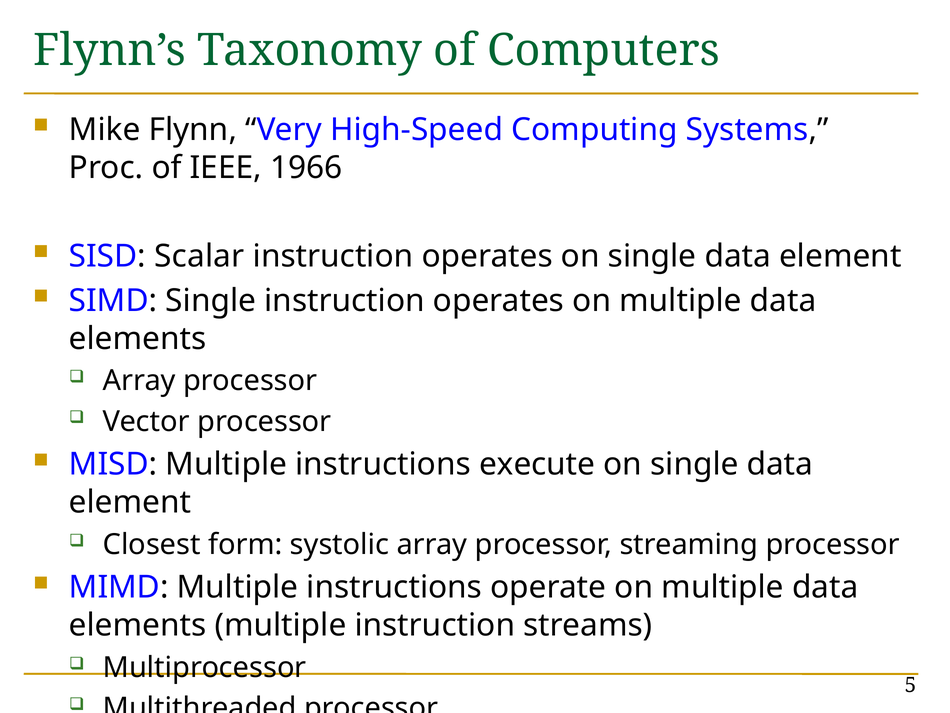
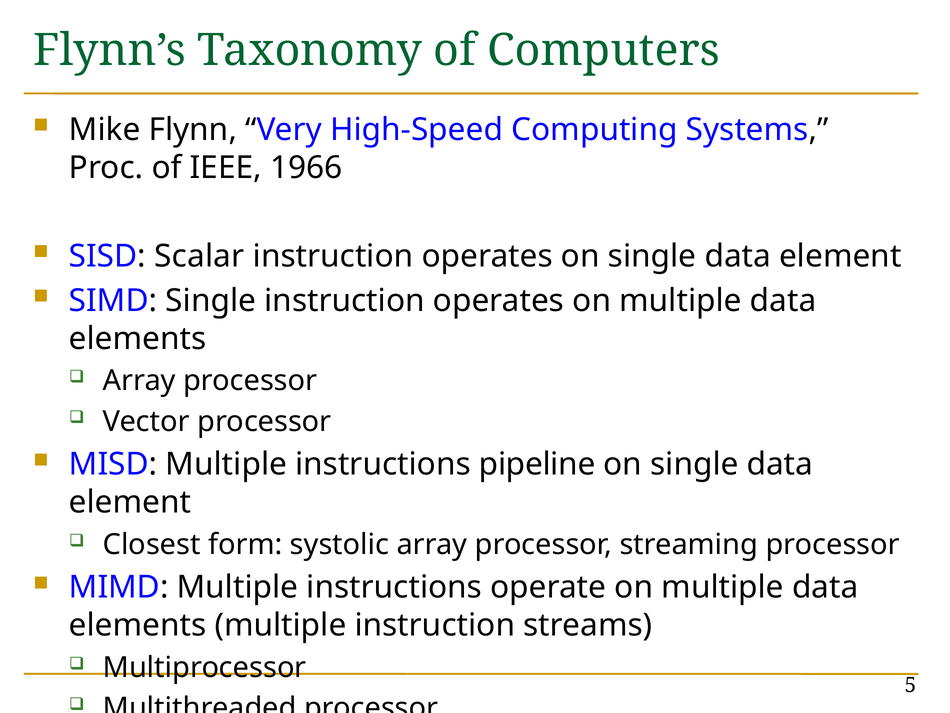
execute: execute -> pipeline
